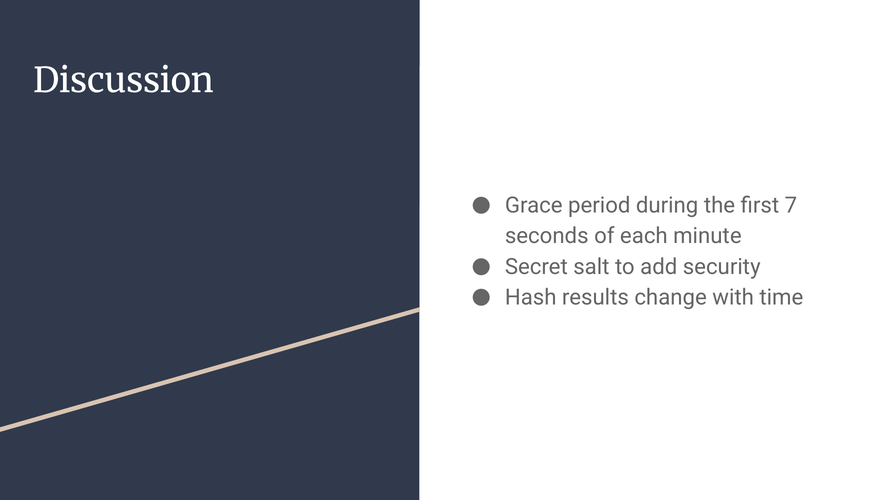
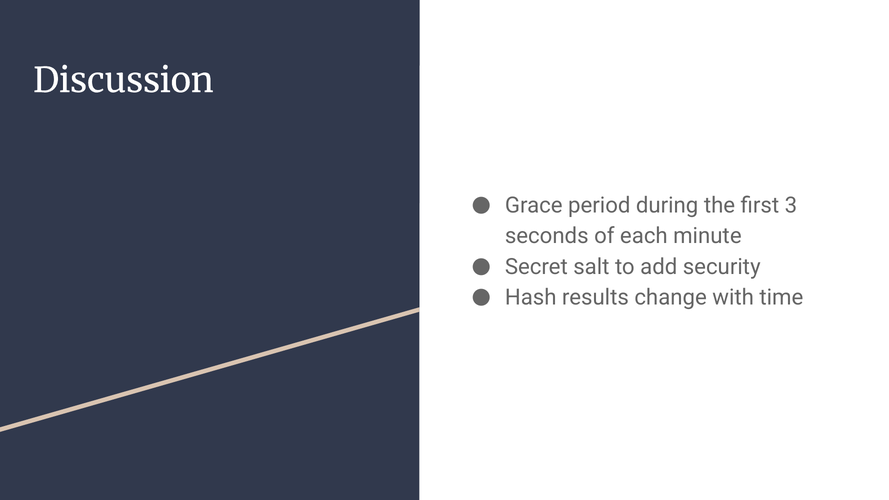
7: 7 -> 3
